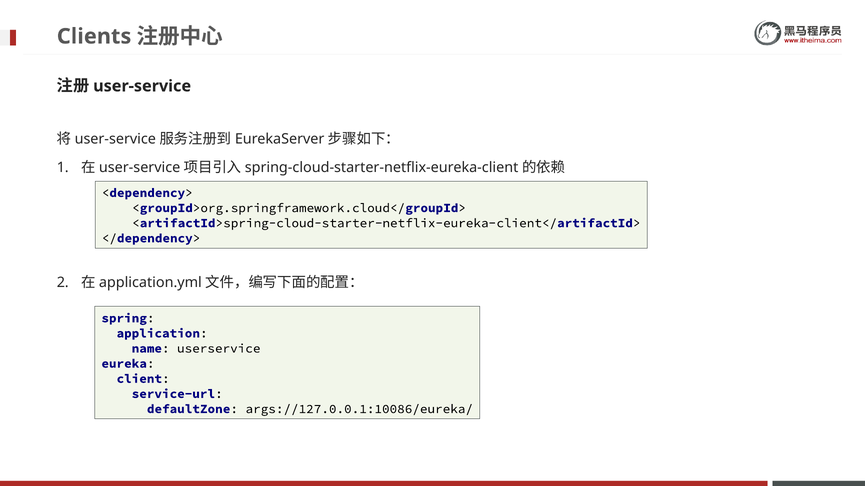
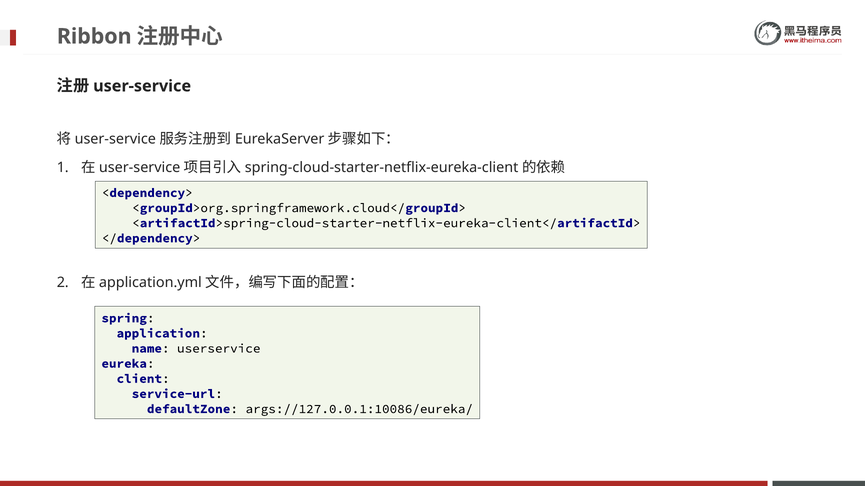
Clients: Clients -> Ribbon
